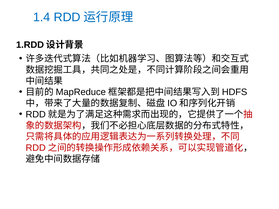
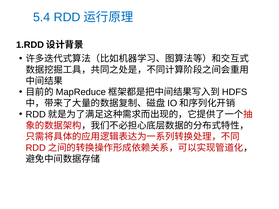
1.4: 1.4 -> 5.4
